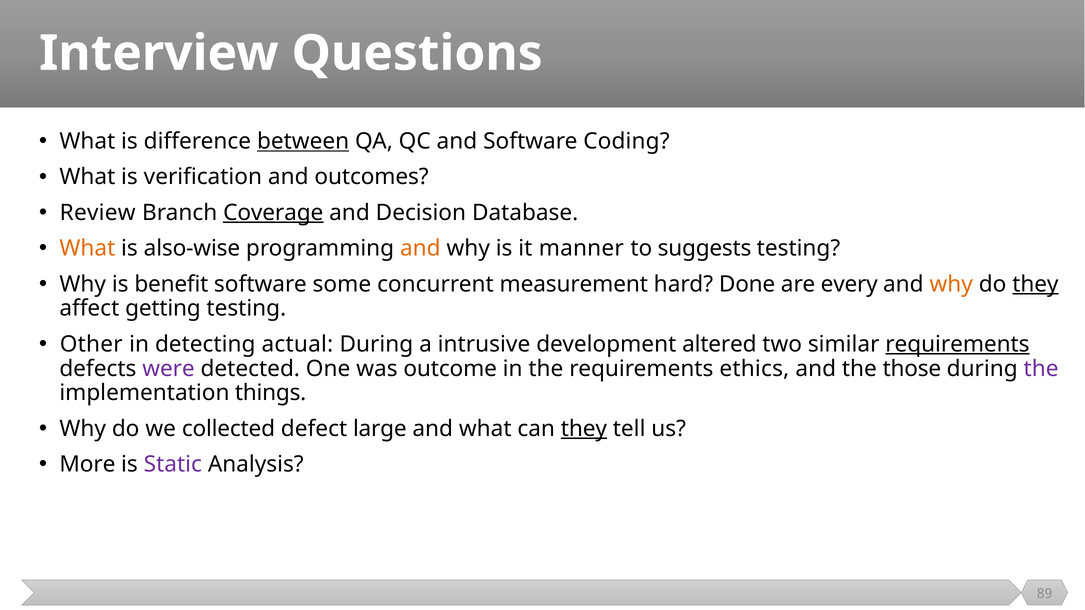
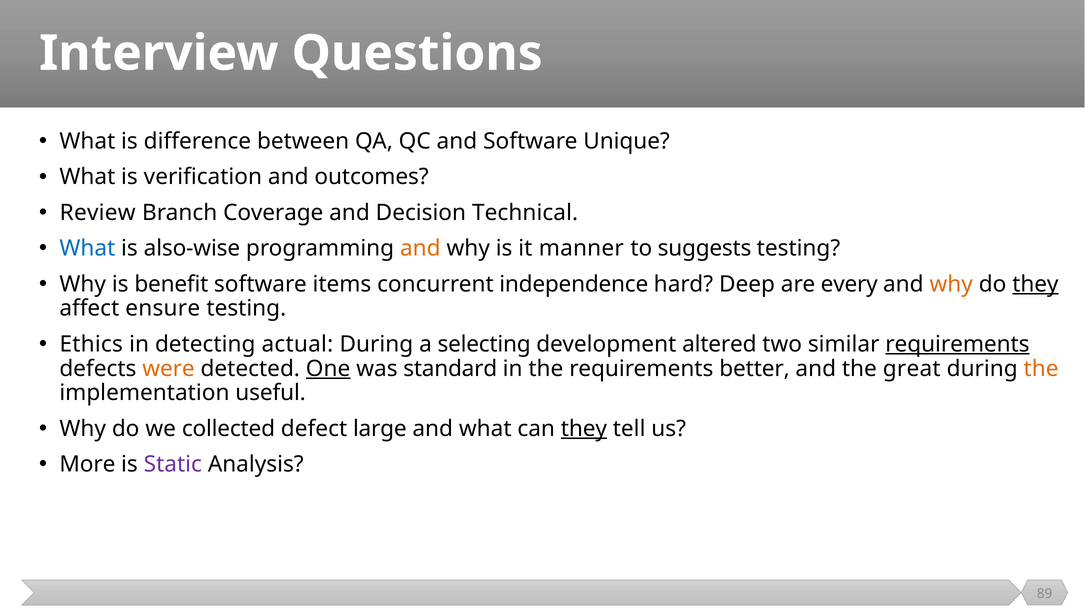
between underline: present -> none
Coding: Coding -> Unique
Coverage underline: present -> none
Database: Database -> Technical
What at (87, 249) colour: orange -> blue
some: some -> items
measurement: measurement -> independence
Done: Done -> Deep
getting: getting -> ensure
Other: Other -> Ethics
intrusive: intrusive -> selecting
were colour: purple -> orange
One underline: none -> present
outcome: outcome -> standard
ethics: ethics -> better
those: those -> great
the at (1041, 369) colour: purple -> orange
things: things -> useful
